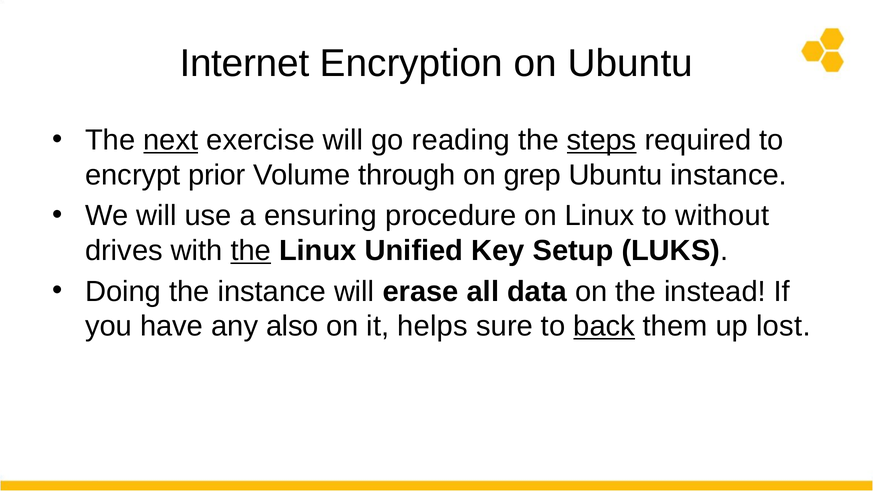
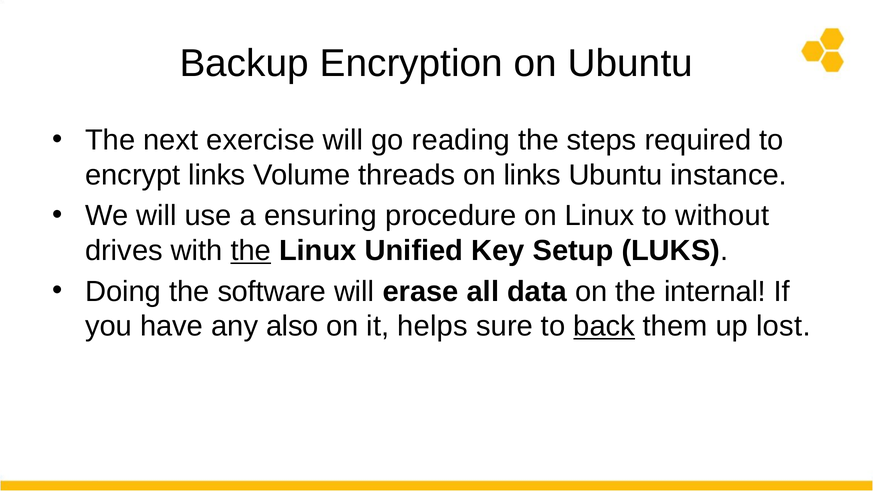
Internet: Internet -> Backup
next underline: present -> none
steps underline: present -> none
encrypt prior: prior -> links
through: through -> threads
on grep: grep -> links
the instance: instance -> software
instead: instead -> internal
